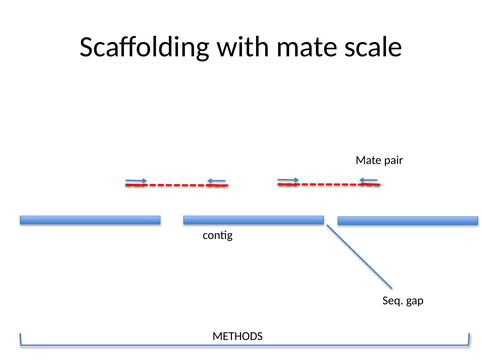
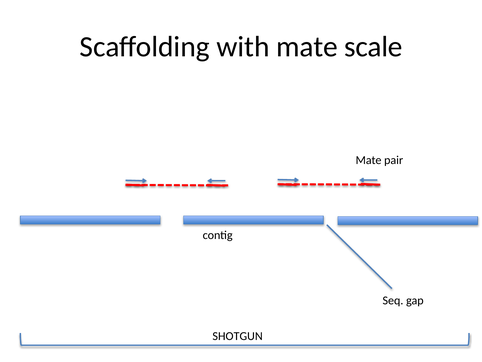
METHODS: METHODS -> SHOTGUN
